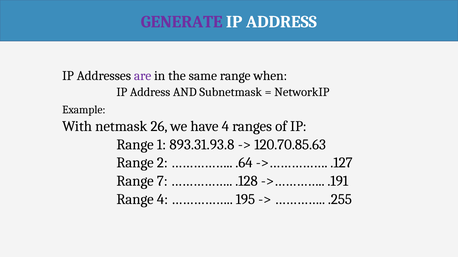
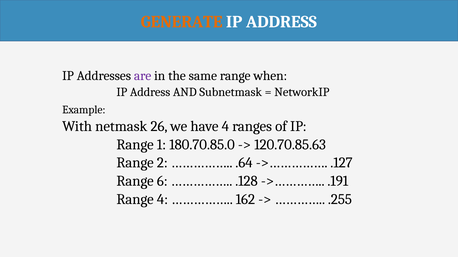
GENERATE colour: purple -> orange
893.31.93.8: 893.31.93.8 -> 180.70.85.0
7: 7 -> 6
195: 195 -> 162
